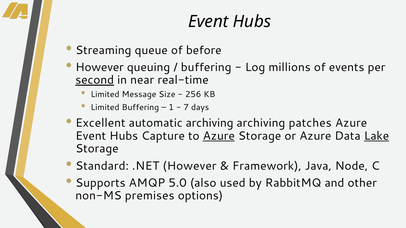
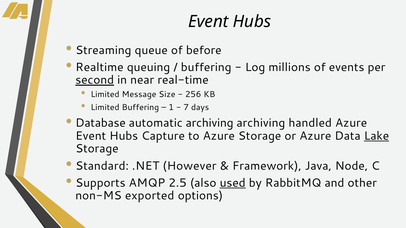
However at (100, 67): However -> Realtime
Excellent: Excellent -> Database
patches: patches -> handled
Azure at (219, 136) underline: present -> none
5.0: 5.0 -> 2.5
used underline: none -> present
premises: premises -> exported
